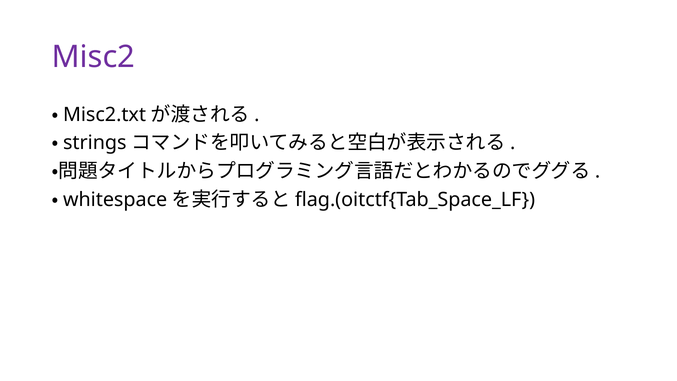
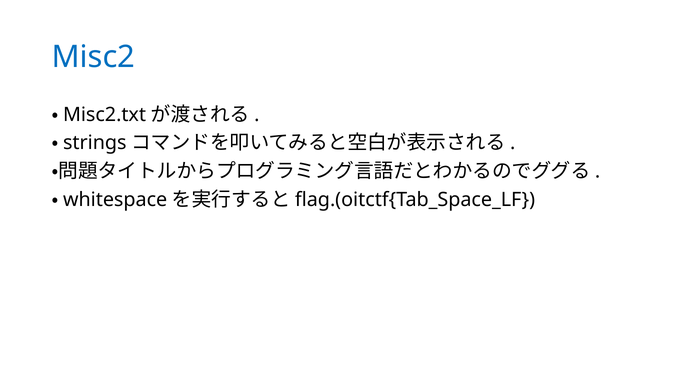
Misc2 colour: purple -> blue
